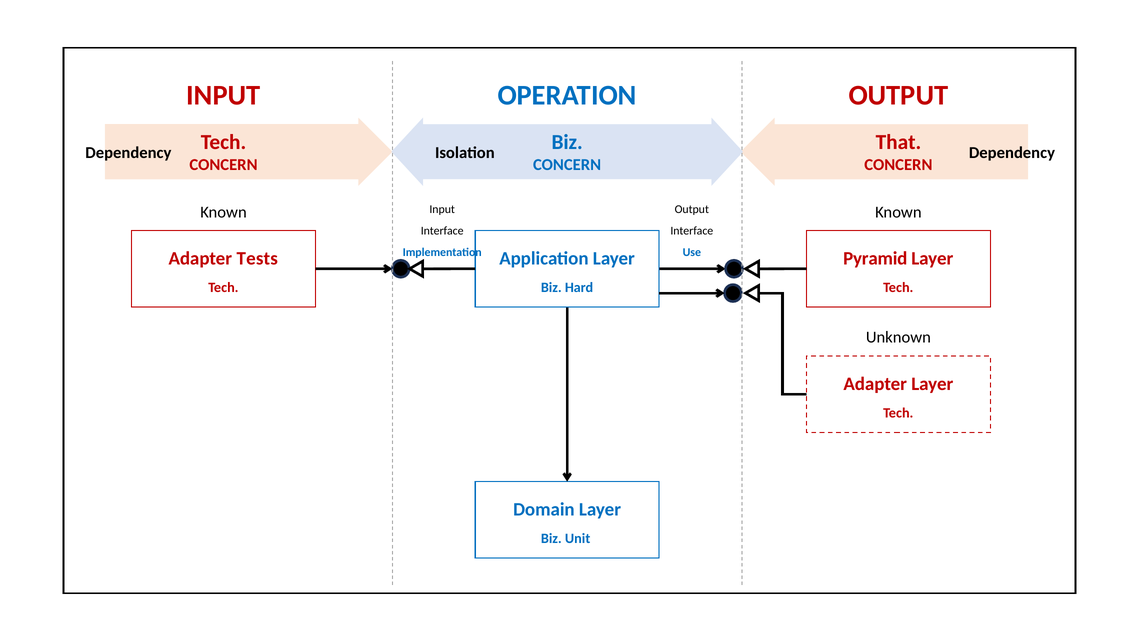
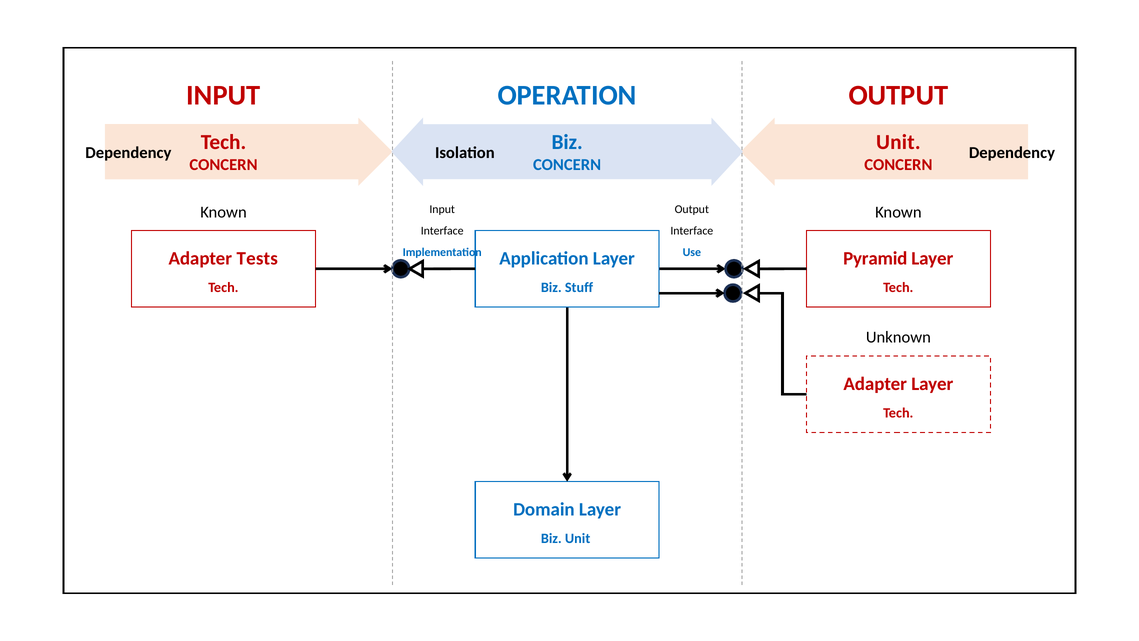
That at (898, 142): That -> Unit
Hard: Hard -> Stuff
